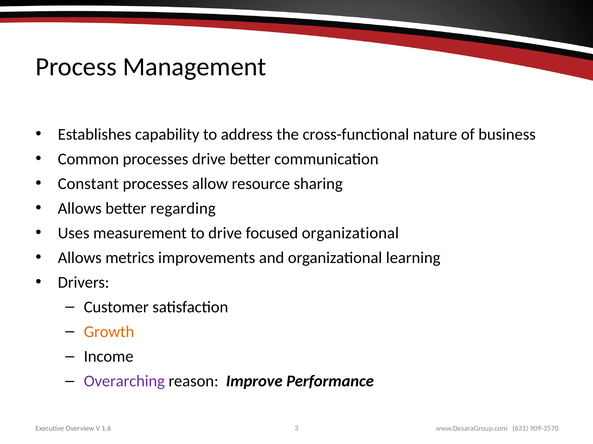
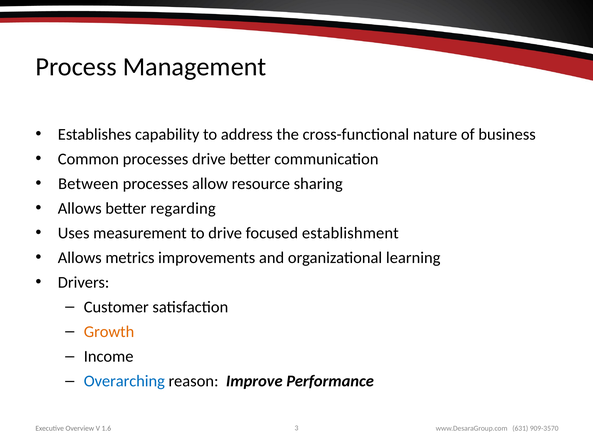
Constant: Constant -> Between
focused organizational: organizational -> establishment
Overarching colour: purple -> blue
